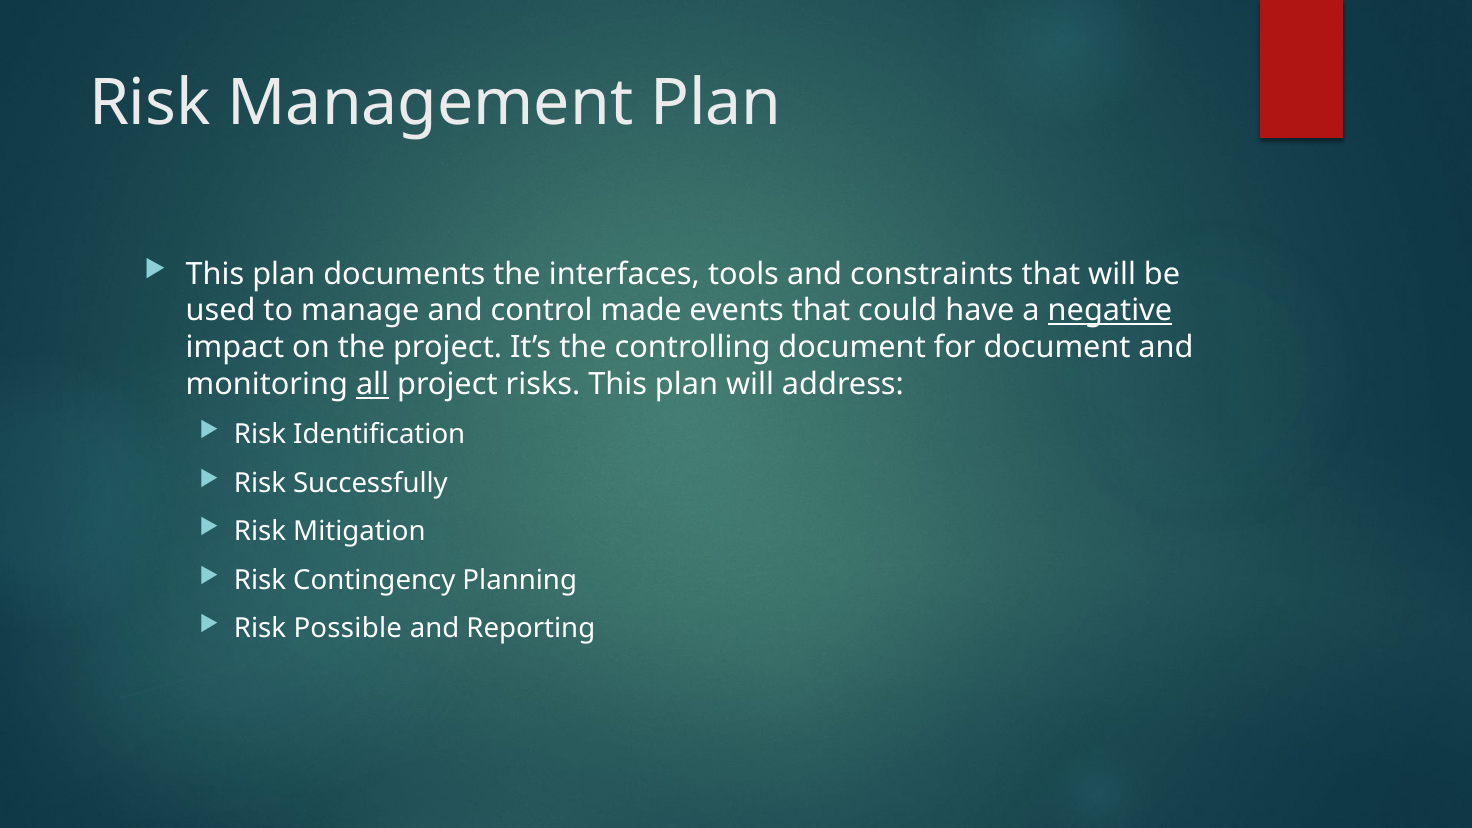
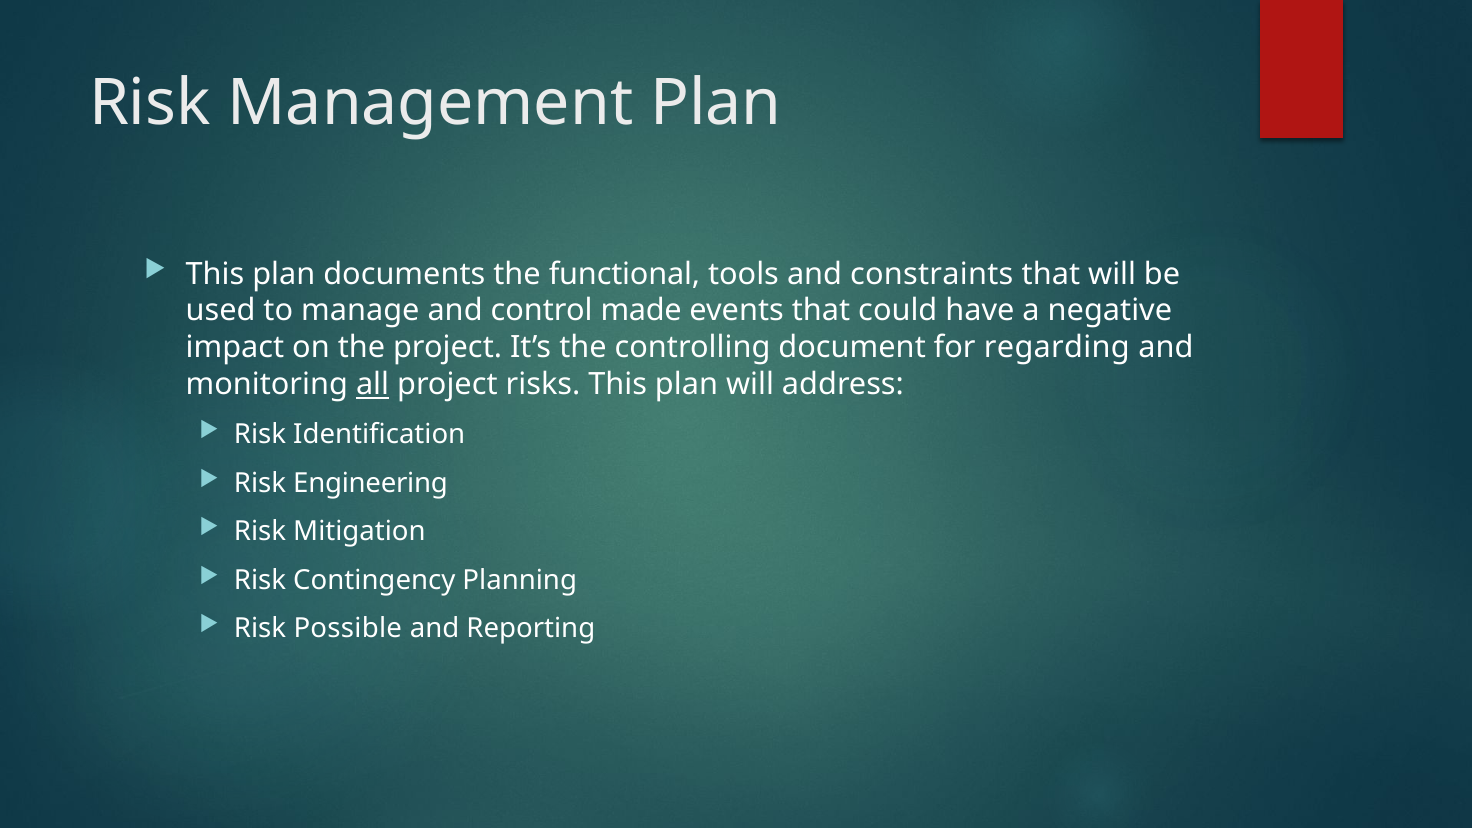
interfaces: interfaces -> functional
negative underline: present -> none
for document: document -> regarding
Successfully: Successfully -> Engineering
